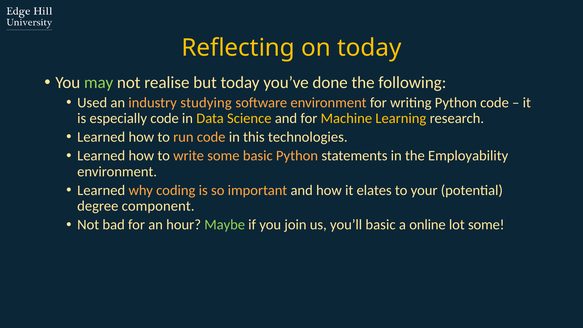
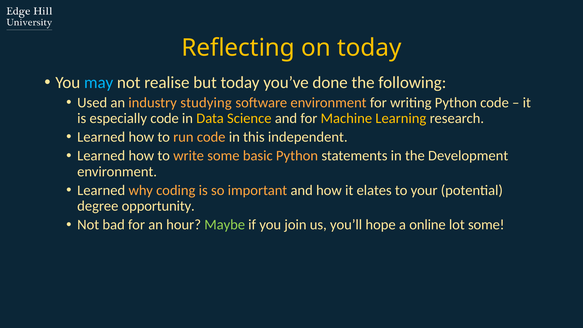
may colour: light green -> light blue
technologies: technologies -> independent
Employability: Employability -> Development
component: component -> opportunity
you’ll basic: basic -> hope
